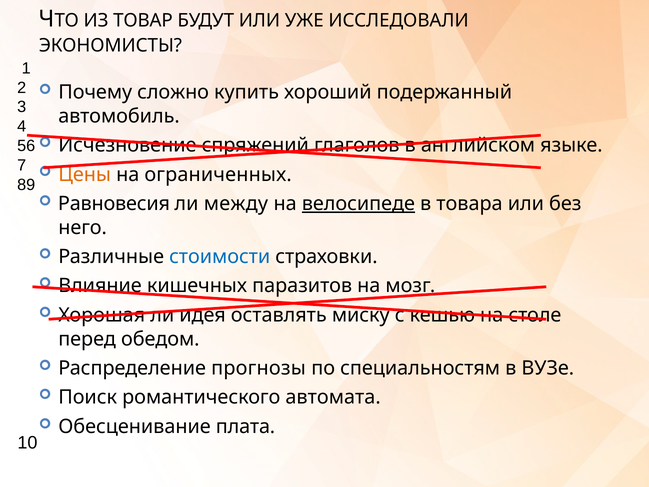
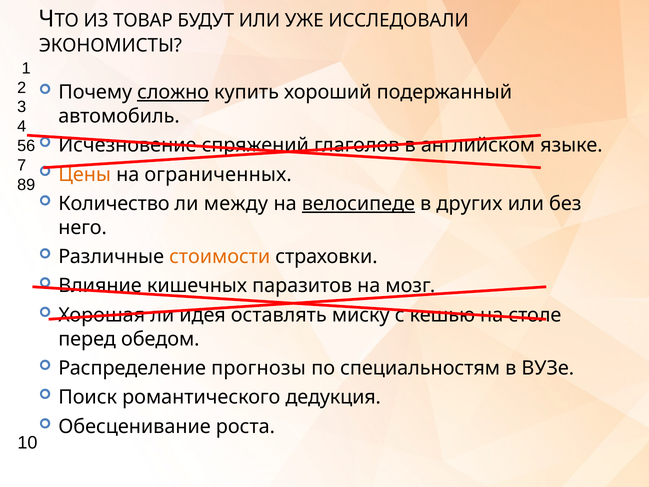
сложно underline: none -> present
Равновесия: Равновесия -> Количество
товара: товара -> других
стоимости colour: blue -> orange
автомата: автомата -> дедукция
плата: плата -> роста
